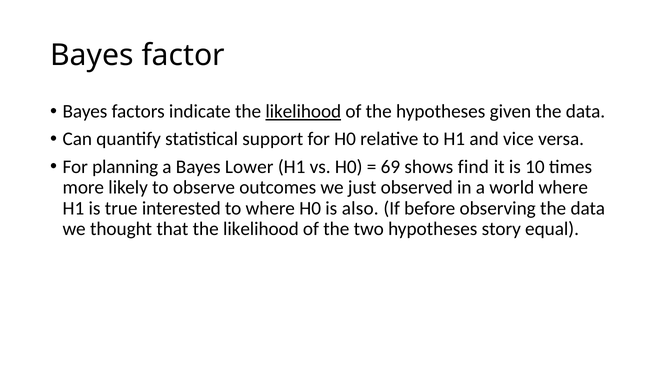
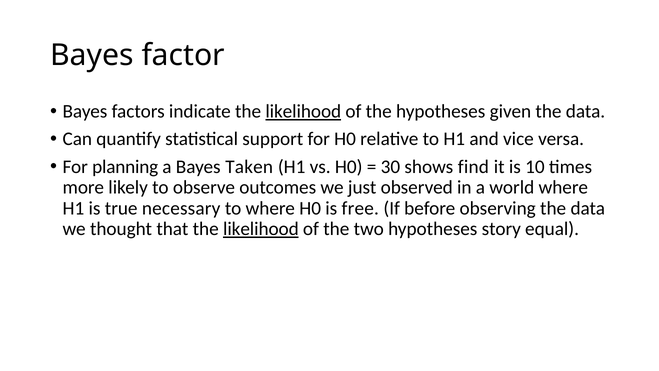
Lower: Lower -> Taken
69: 69 -> 30
interested: interested -> necessary
also: also -> free
likelihood at (261, 229) underline: none -> present
